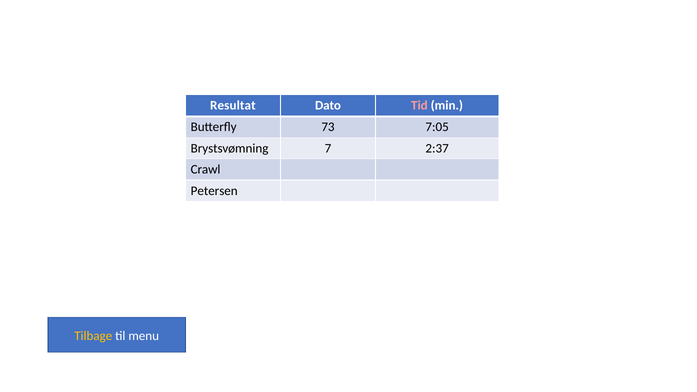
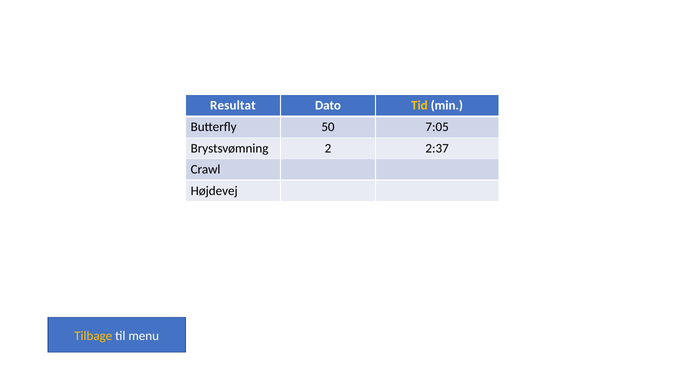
Tid colour: pink -> yellow
73: 73 -> 50
7: 7 -> 2
Petersen: Petersen -> Højdevej
